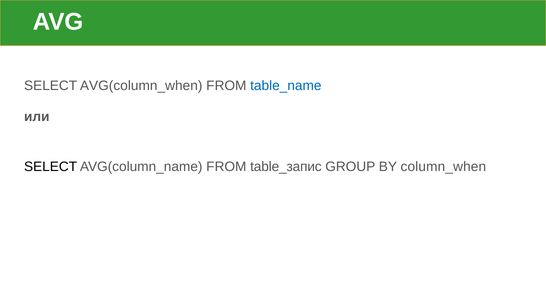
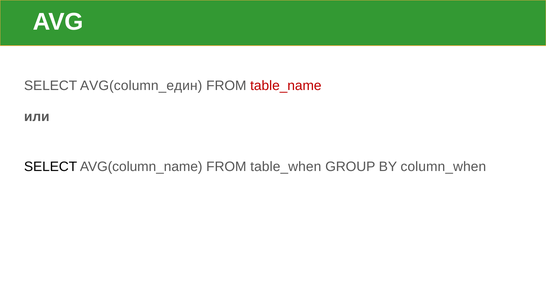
AVG(column_when: AVG(column_when -> AVG(column_един
table_name colour: blue -> red
table_запис: table_запис -> table_when
